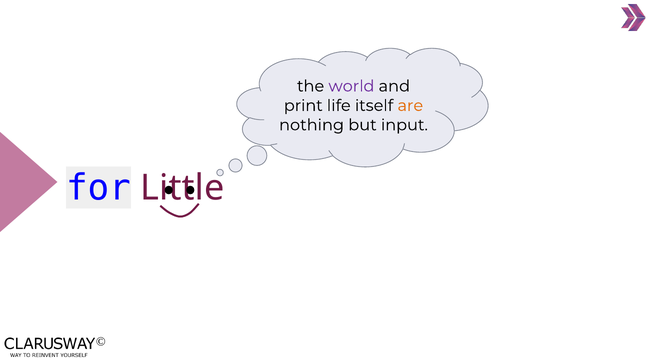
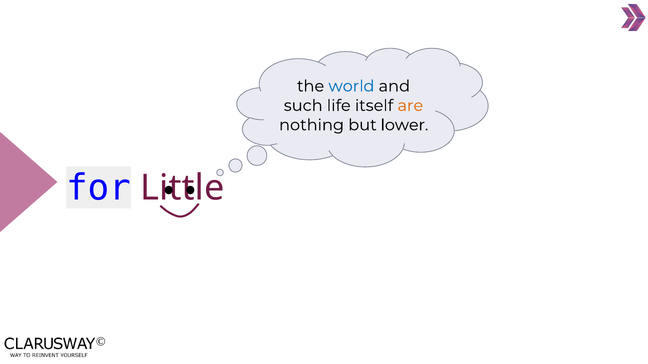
world colour: purple -> blue
print: print -> such
input: input -> lower
